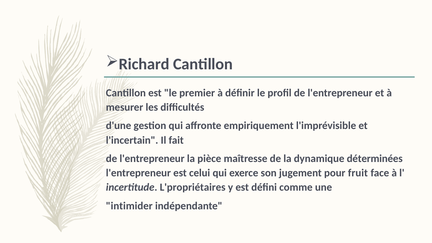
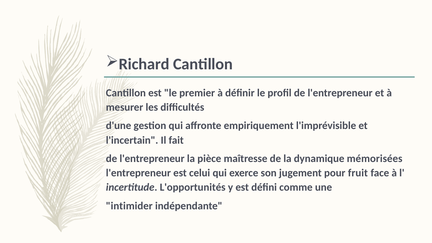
déterminées: déterminées -> mémorisées
L'propriétaires: L'propriétaires -> L'opportunités
